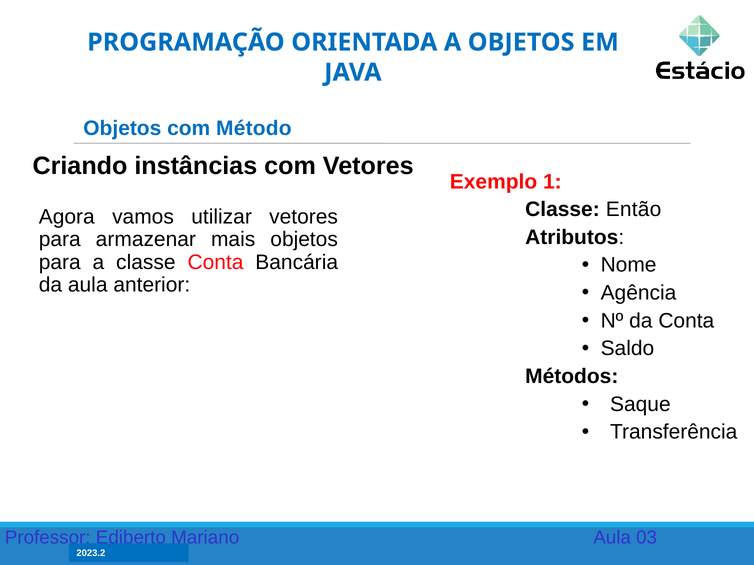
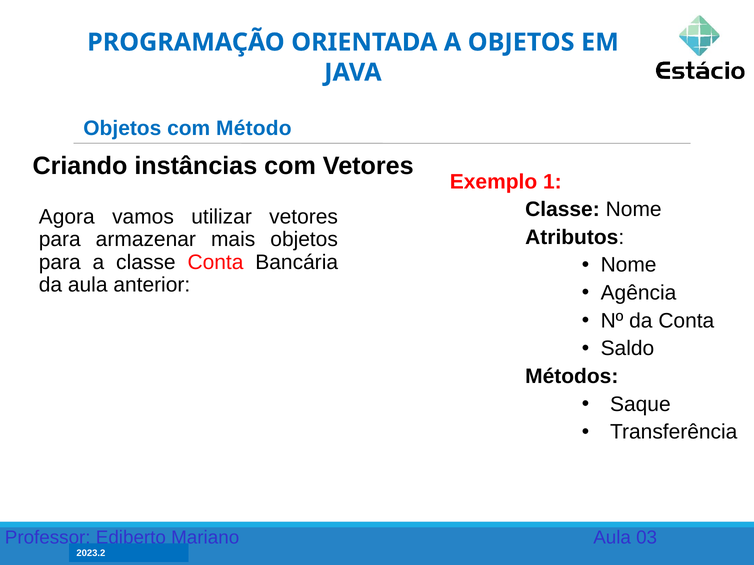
Classe Então: Então -> Nome
